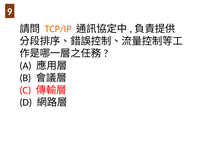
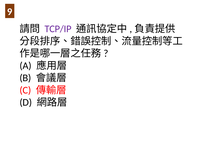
TCP/IP colour: orange -> purple
